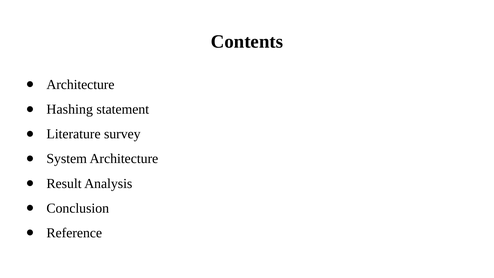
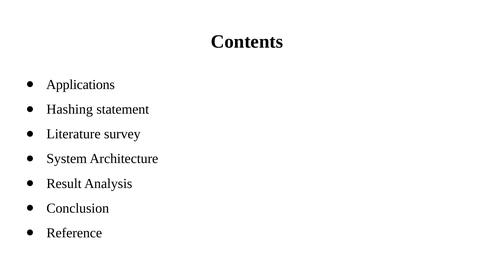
Architecture at (80, 85): Architecture -> Applications
